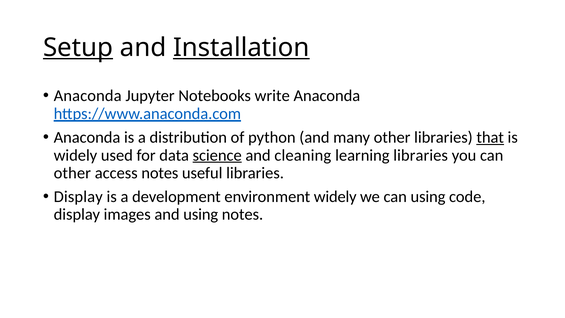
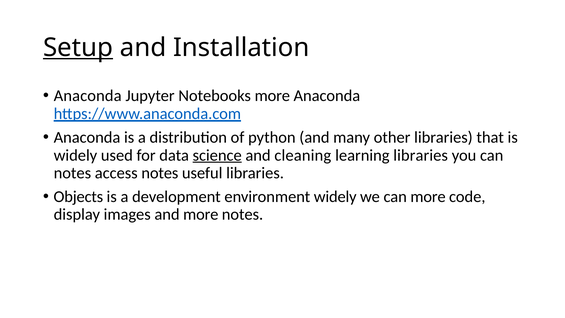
Installation underline: present -> none
Notebooks write: write -> more
that underline: present -> none
other at (72, 173): other -> notes
Display at (78, 197): Display -> Objects
can using: using -> more
and using: using -> more
